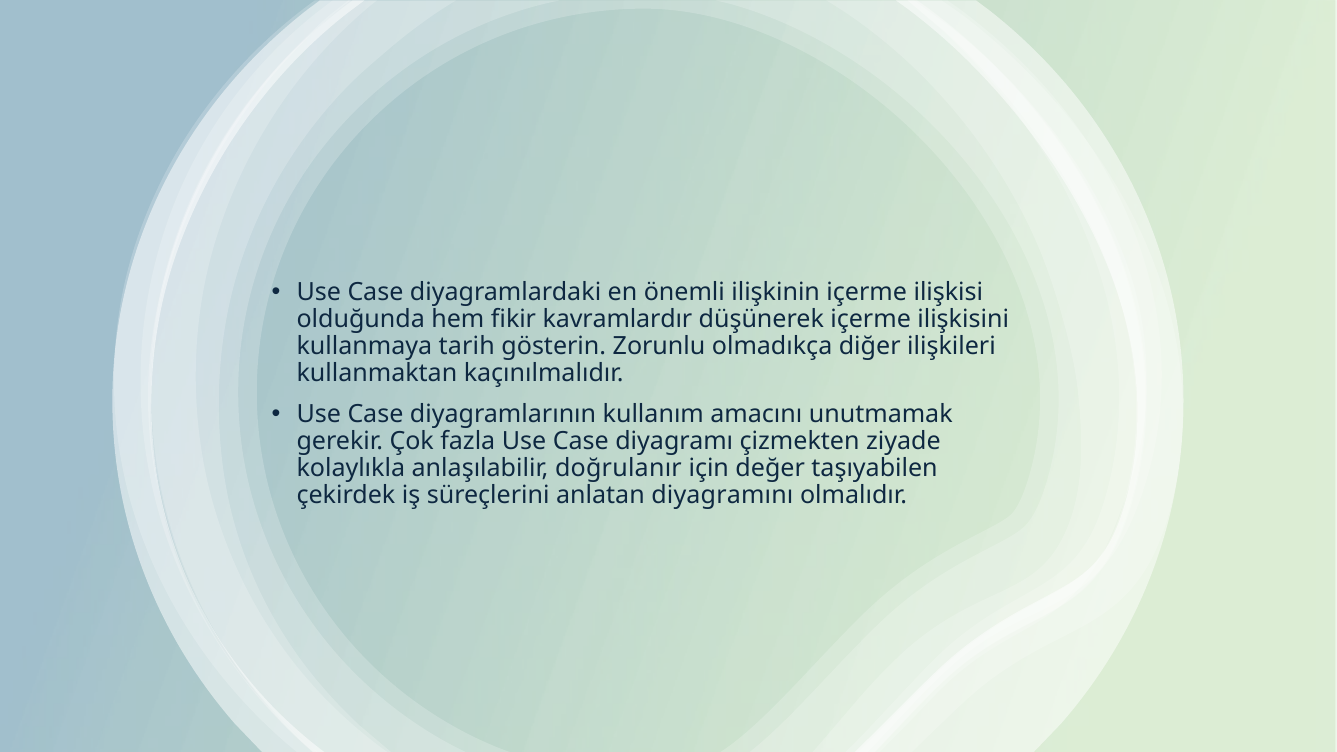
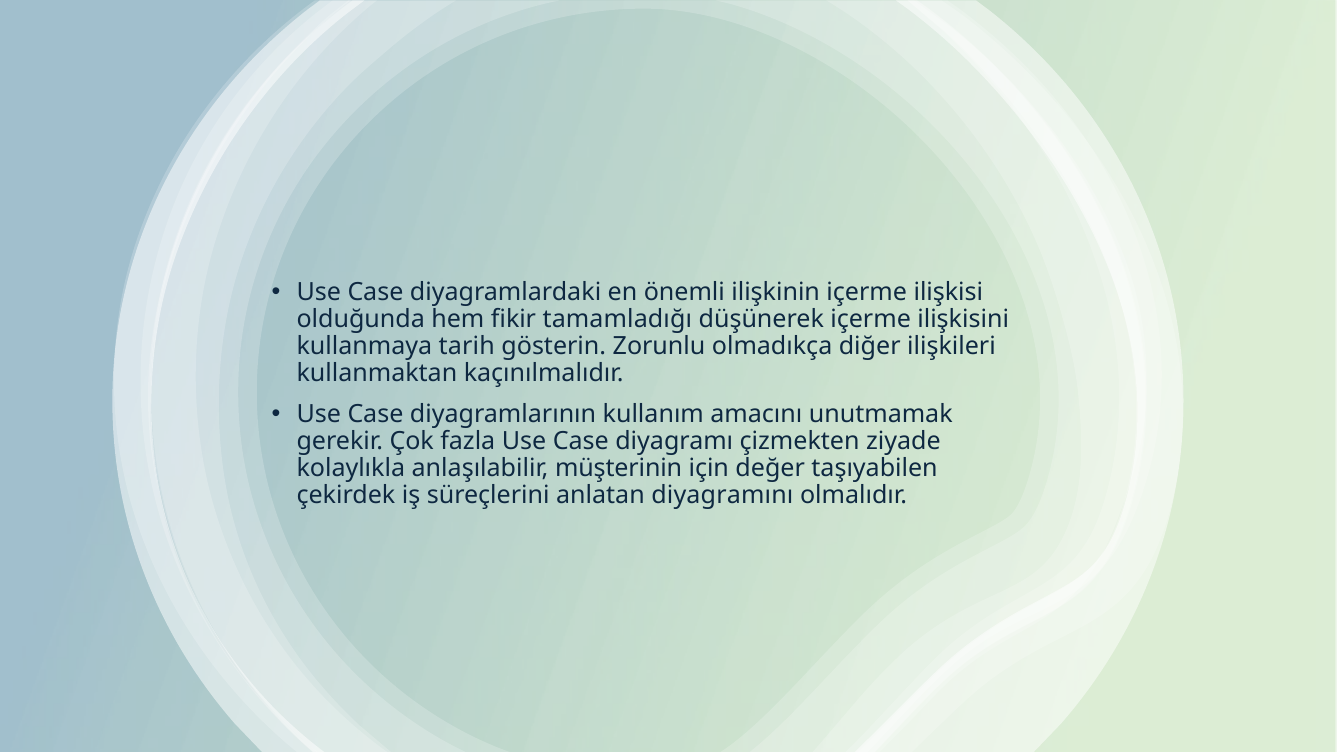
kavramlardır: kavramlardır -> tamamladığı
doğrulanır: doğrulanır -> müşterinin
